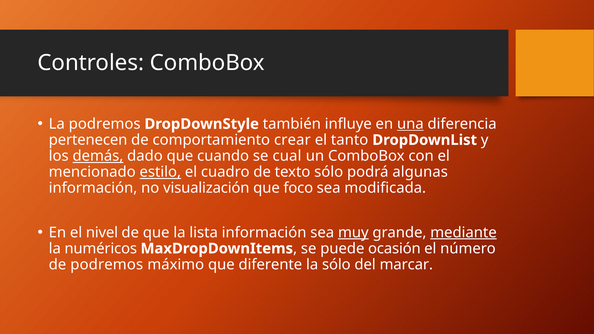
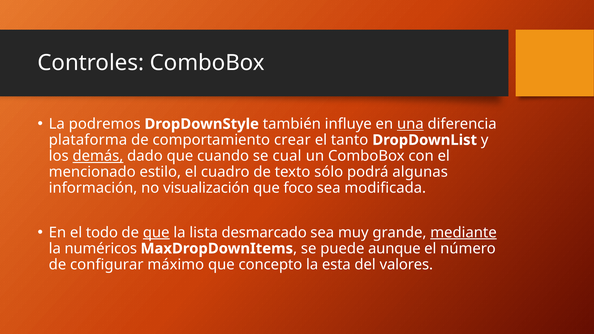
pertenecen: pertenecen -> plataforma
estilo underline: present -> none
nivel: nivel -> todo
que at (156, 233) underline: none -> present
lista información: información -> desmarcado
muy underline: present -> none
ocasión: ocasión -> aunque
de podremos: podremos -> configurar
diferente: diferente -> concepto
la sólo: sólo -> esta
marcar: marcar -> valores
